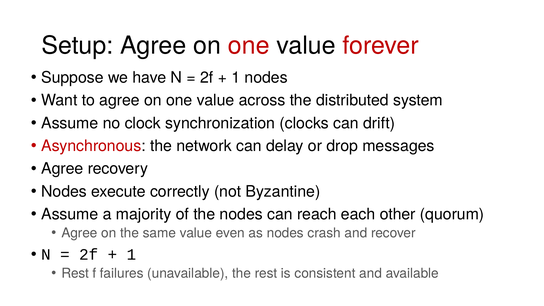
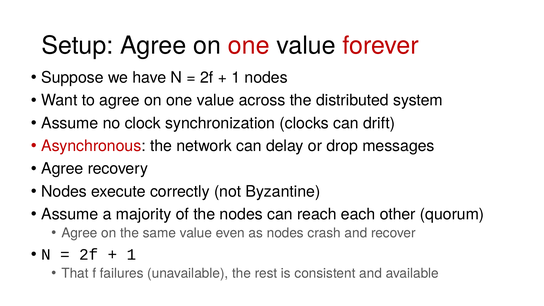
Rest at (75, 273): Rest -> That
